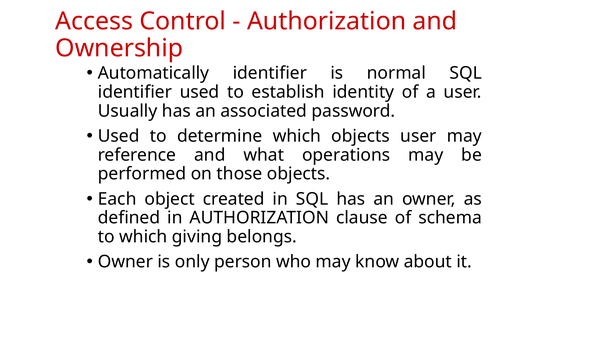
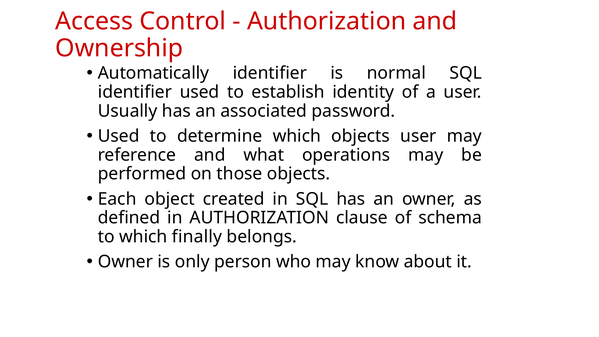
giving: giving -> finally
